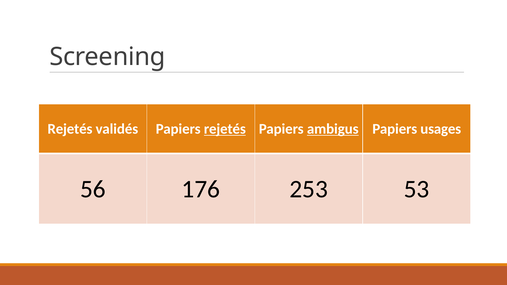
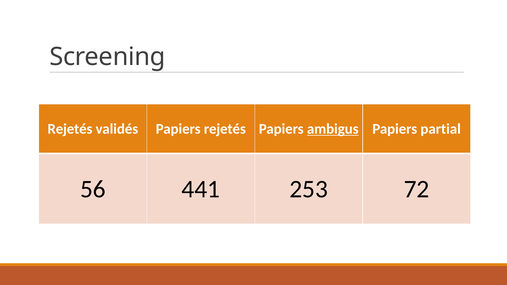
rejetés at (225, 129) underline: present -> none
usages: usages -> partial
176: 176 -> 441
53: 53 -> 72
